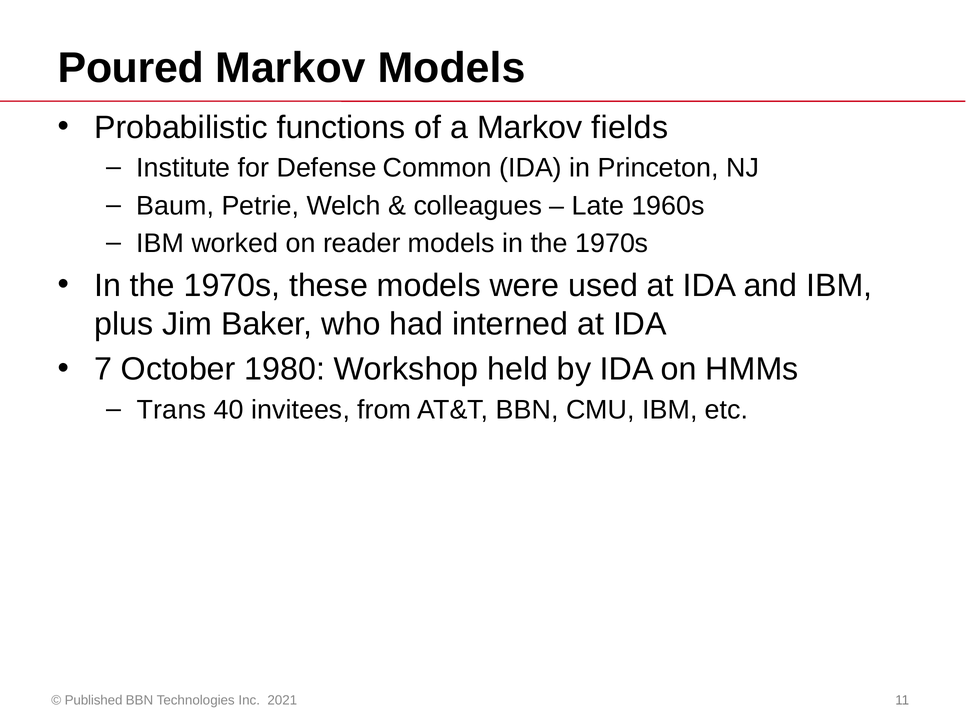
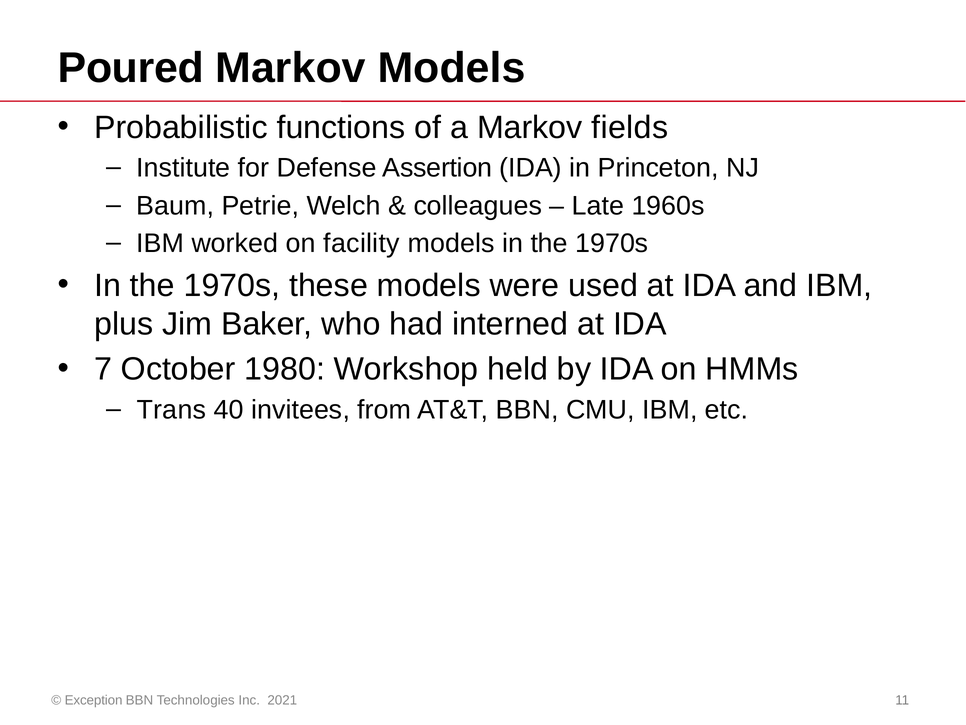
Common: Common -> Assertion
reader: reader -> facility
Published: Published -> Exception
